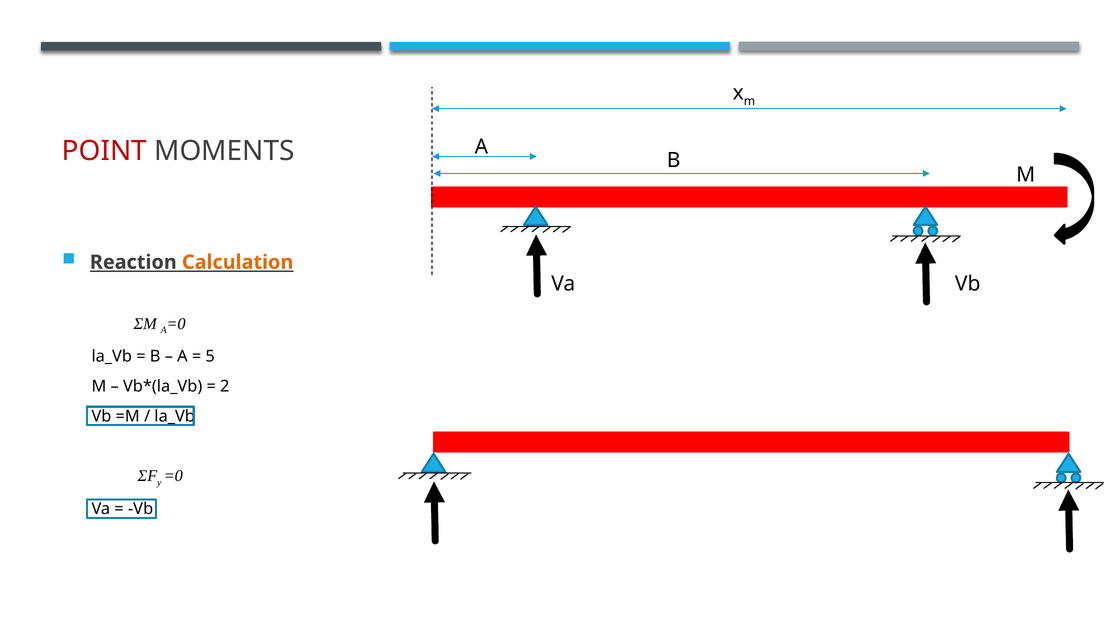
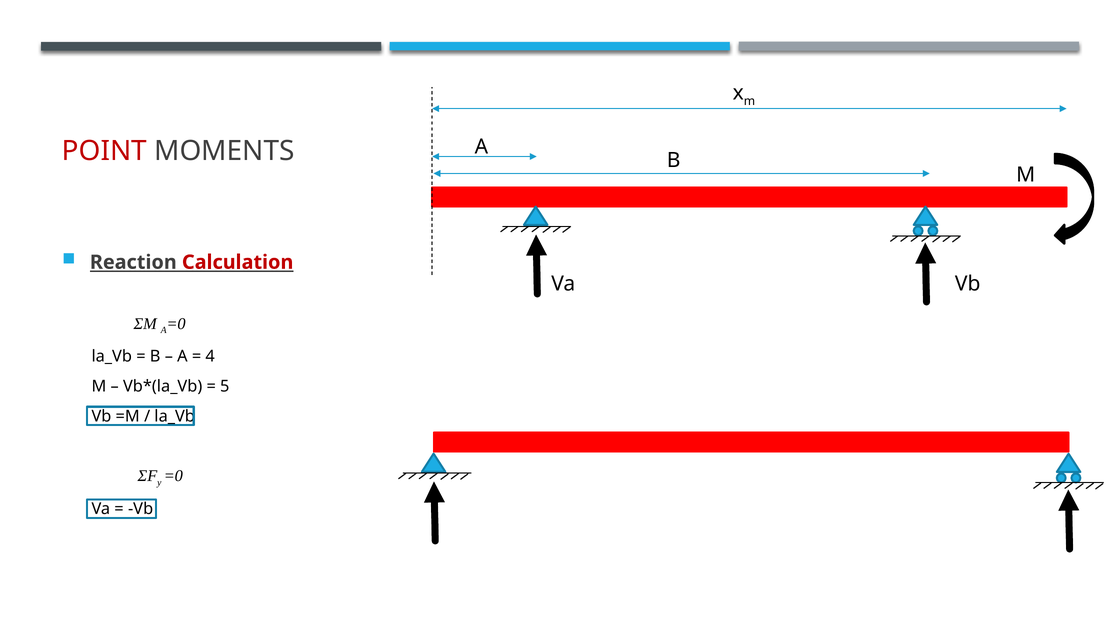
Calculation colour: orange -> red
5: 5 -> 4
2: 2 -> 5
